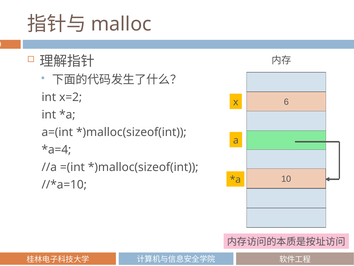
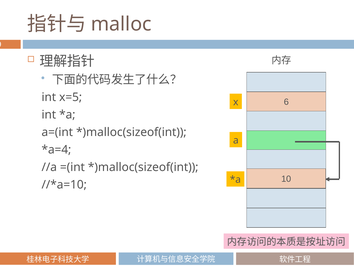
x=2: x=2 -> x=5
